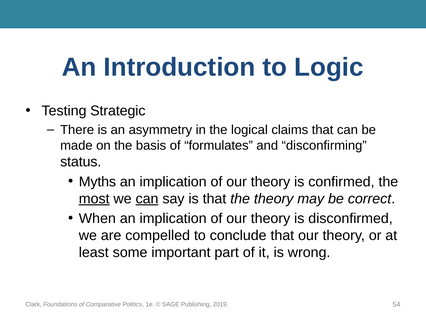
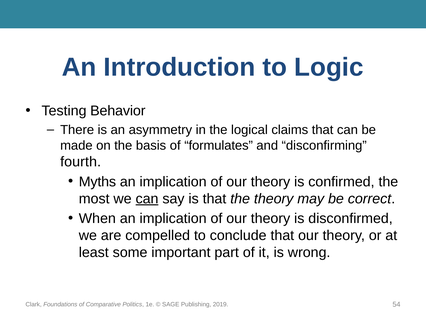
Strategic: Strategic -> Behavior
status: status -> fourth
most underline: present -> none
